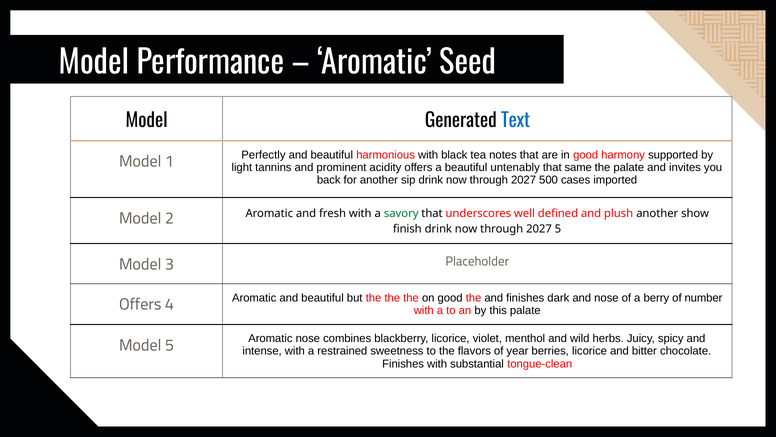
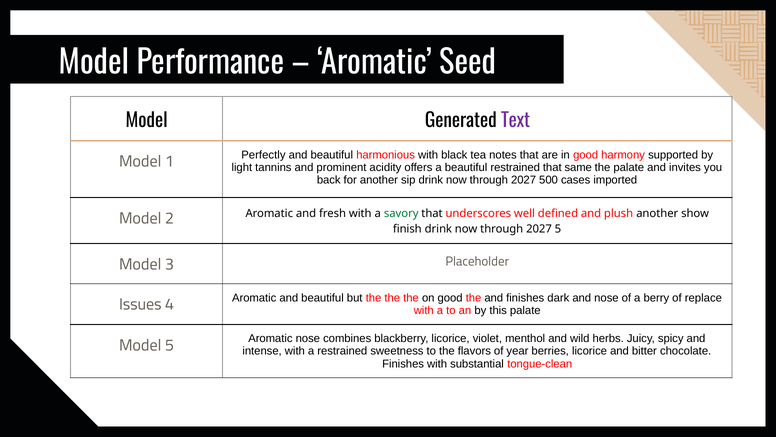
Text colour: blue -> purple
beautiful untenably: untenably -> restrained
number: number -> replace
Offers at (140, 304): Offers -> Issues
